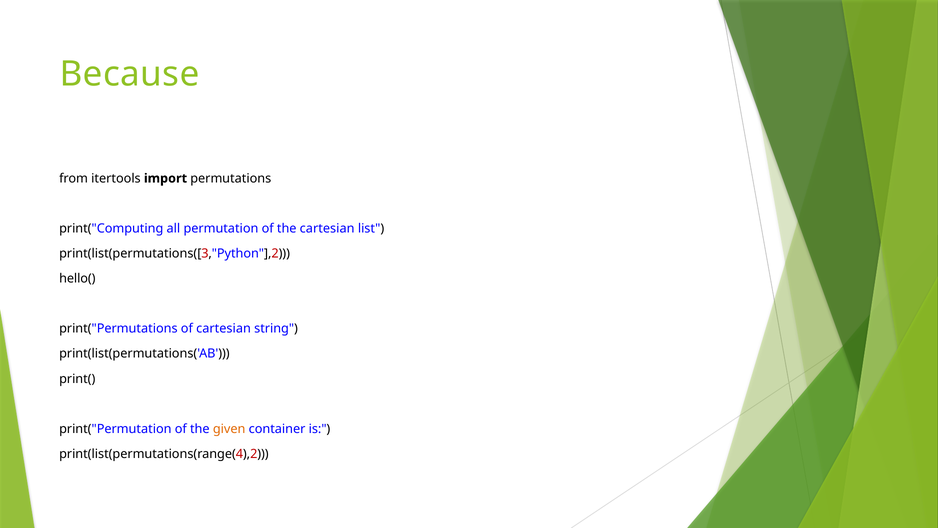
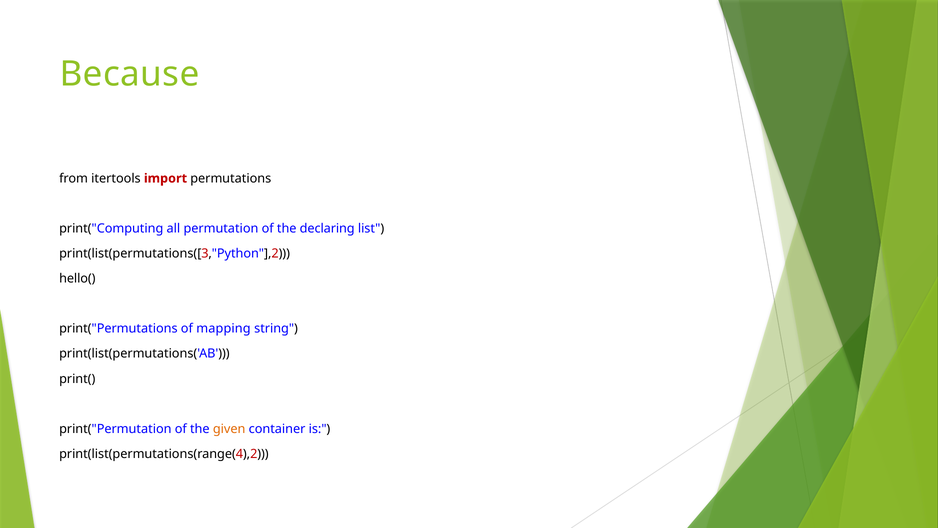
import colour: black -> red
the cartesian: cartesian -> declaring
of cartesian: cartesian -> mapping
